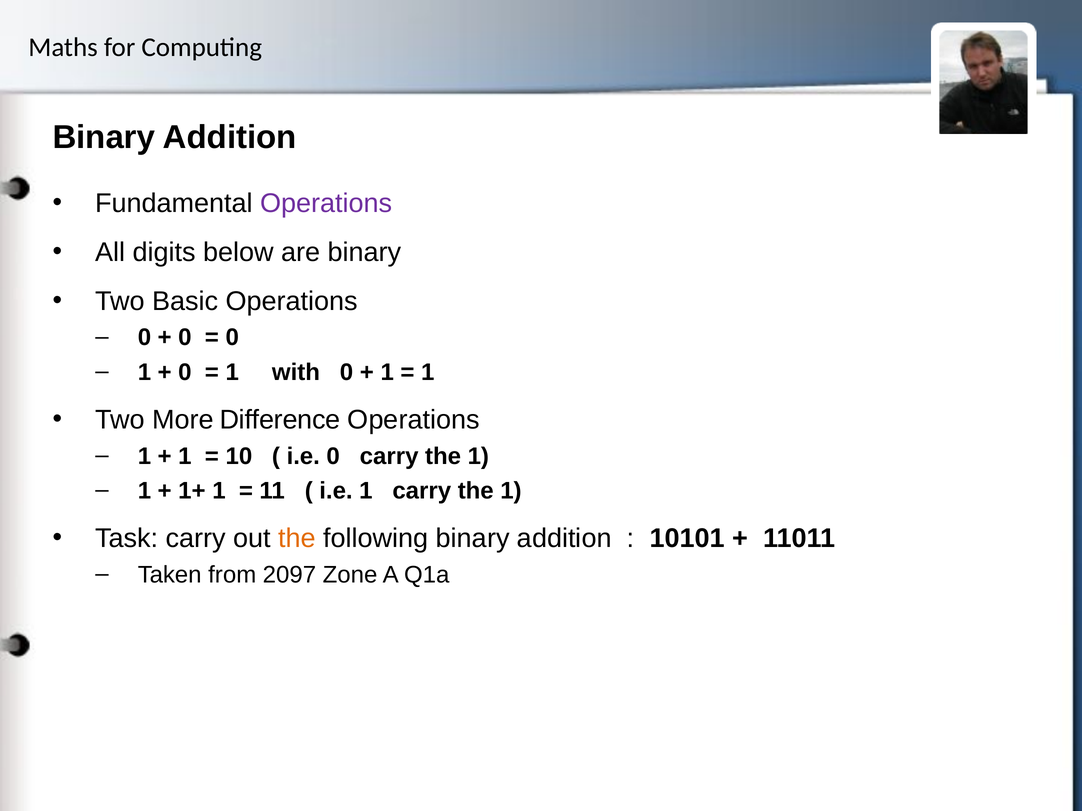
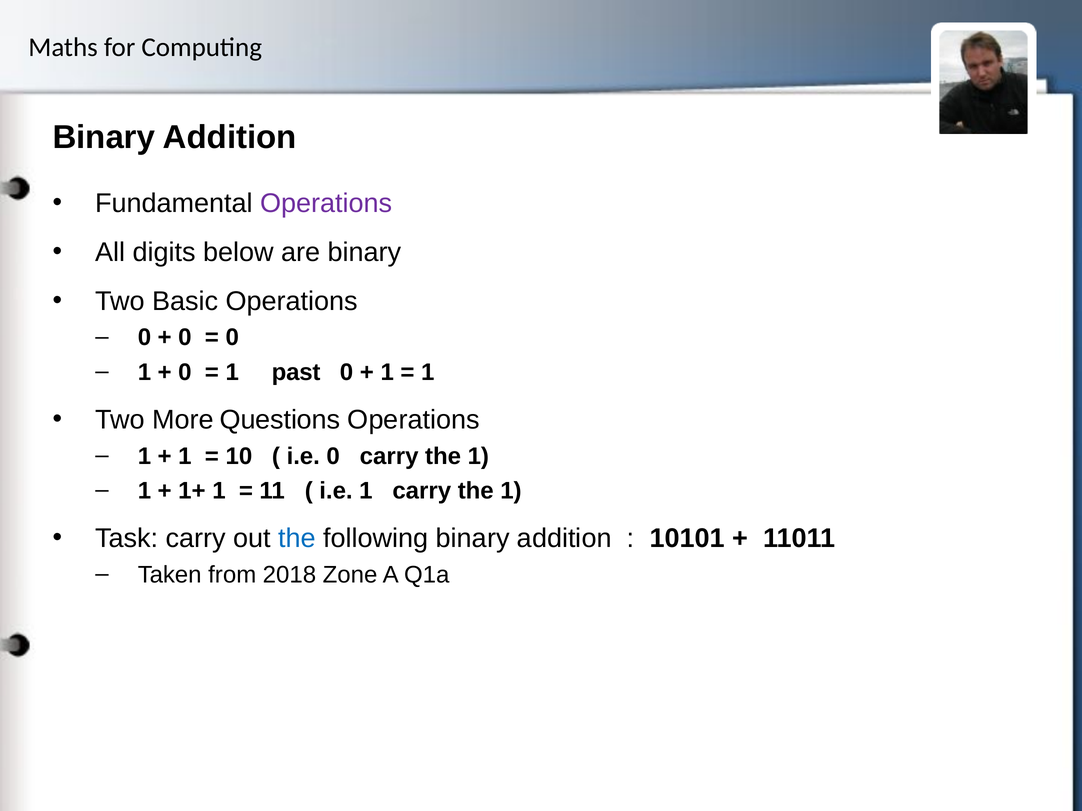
with: with -> past
Difference: Difference -> Questions
the at (297, 539) colour: orange -> blue
2097: 2097 -> 2018
